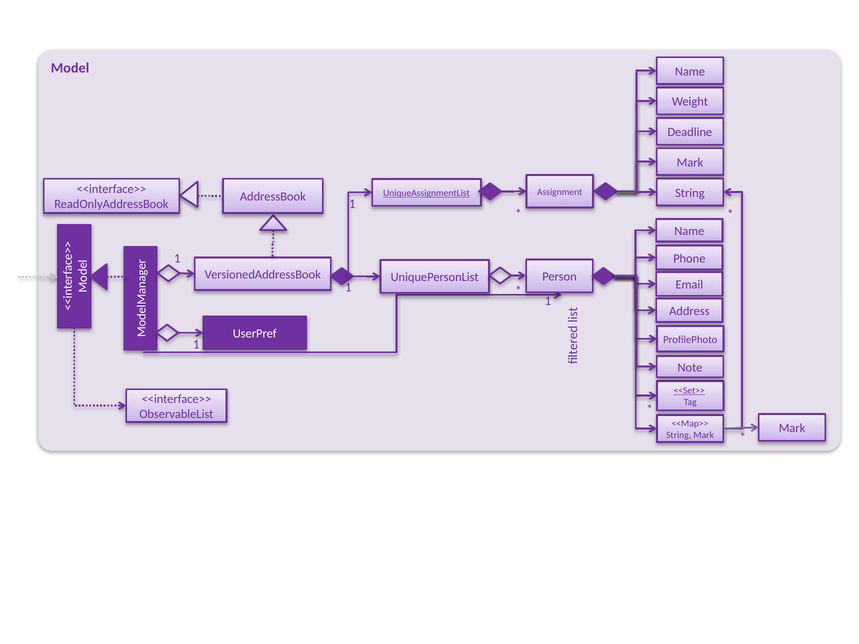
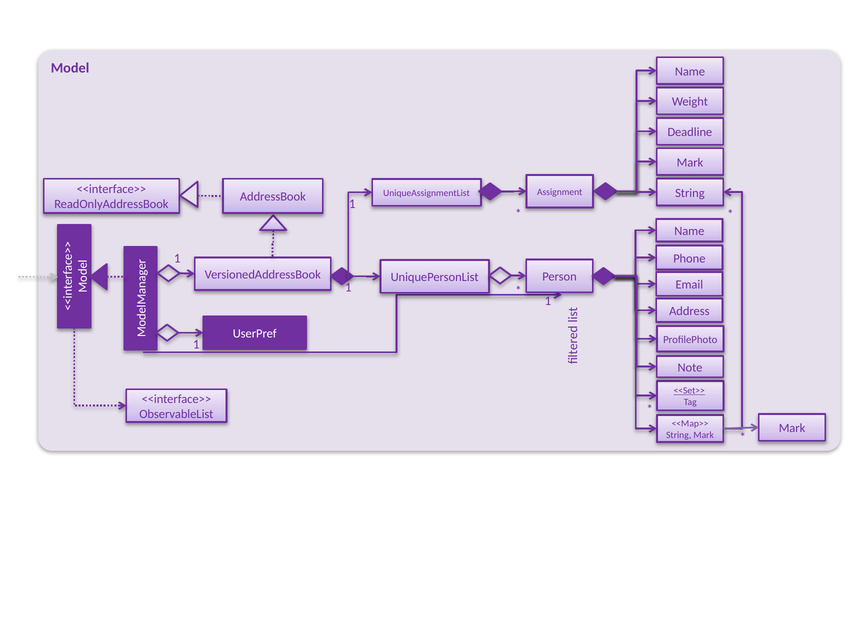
UniqueAssignmentList underline: present -> none
